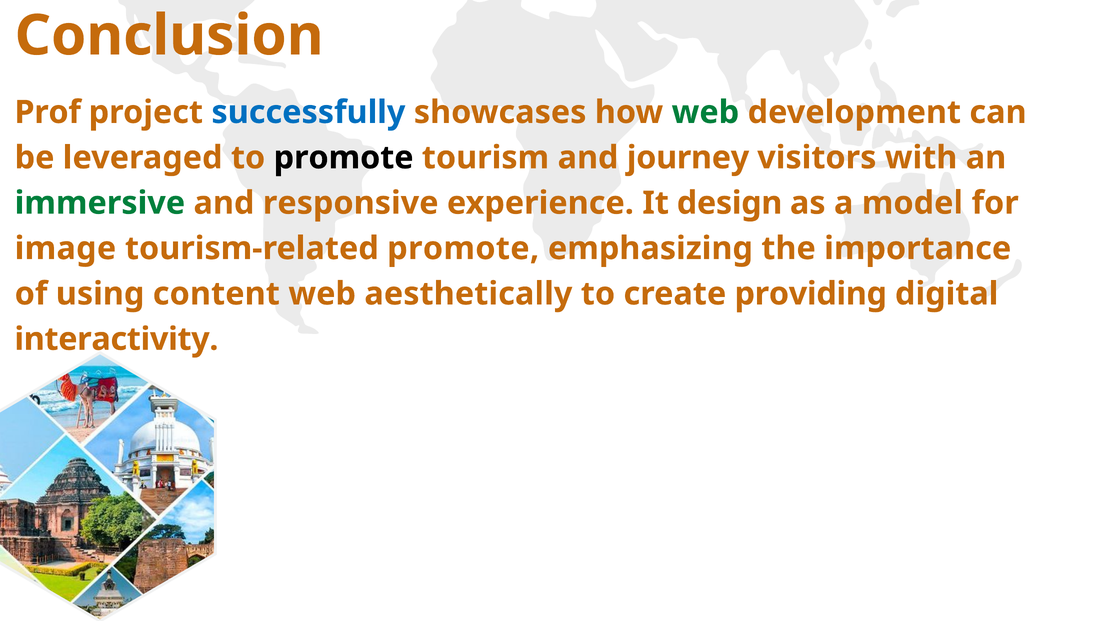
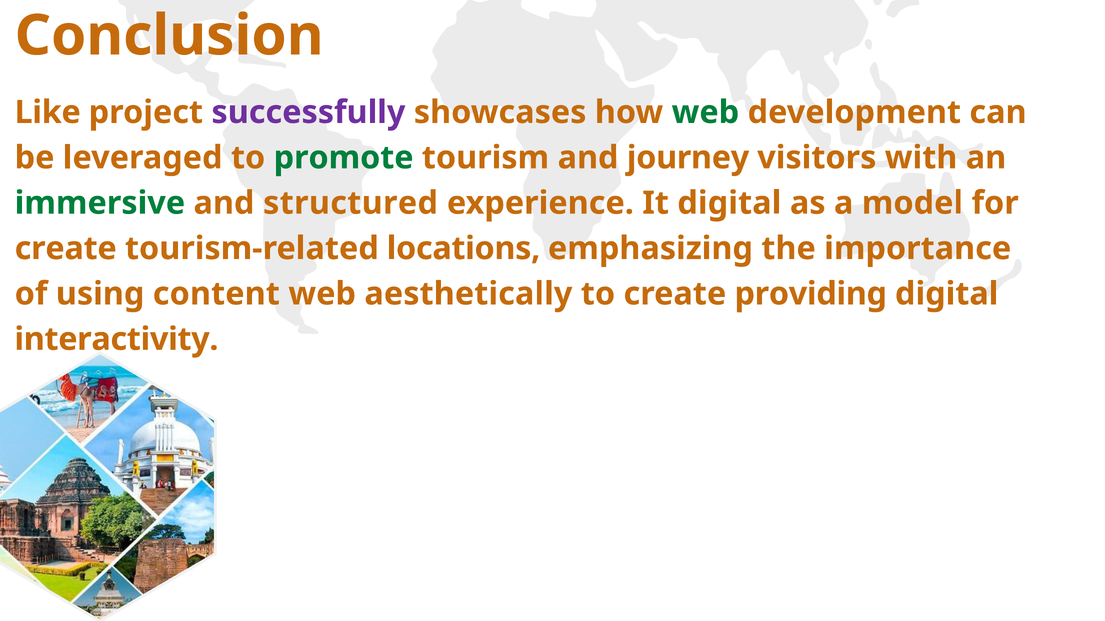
Prof: Prof -> Like
successfully colour: blue -> purple
promote at (344, 158) colour: black -> green
responsive: responsive -> structured
It design: design -> digital
image at (65, 249): image -> create
tourism-related promote: promote -> locations
